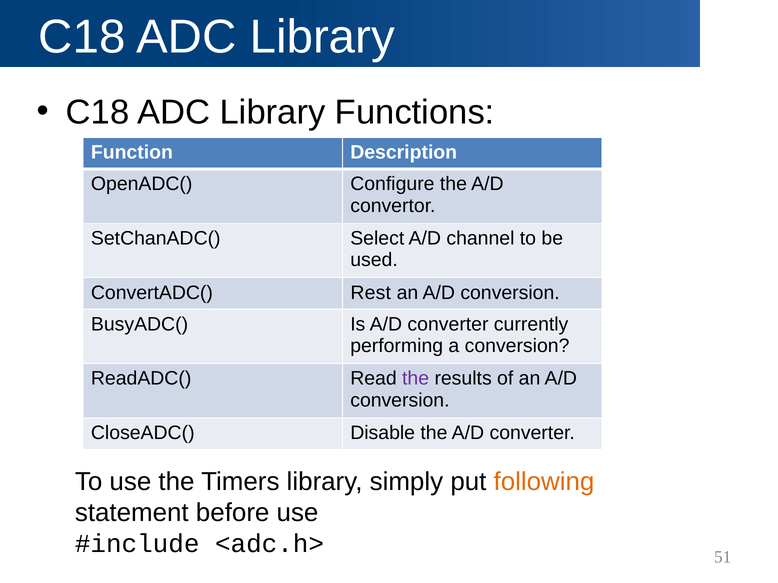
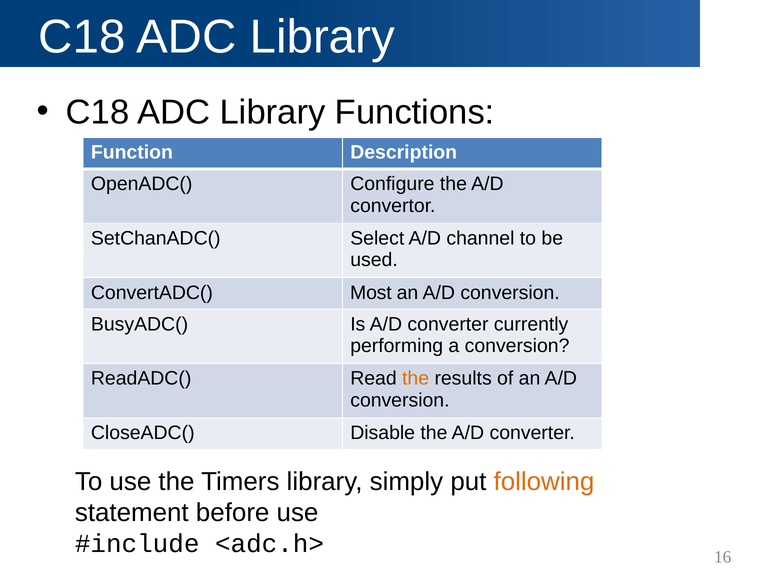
Rest: Rest -> Most
the at (416, 379) colour: purple -> orange
51: 51 -> 16
